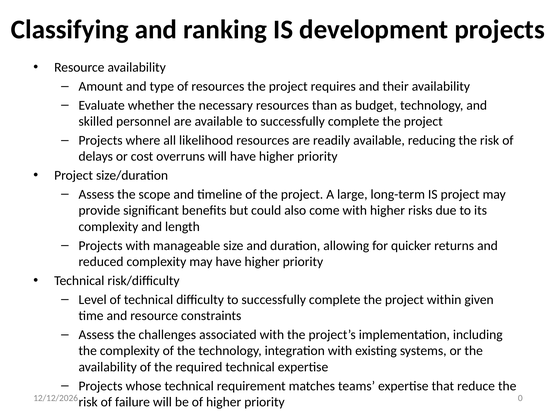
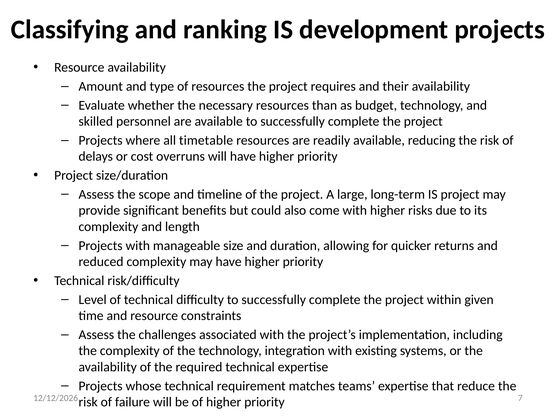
likelihood: likelihood -> timetable
0: 0 -> 7
